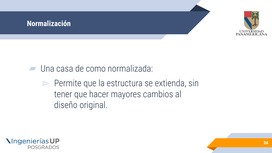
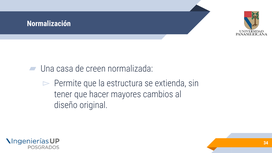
como: como -> creen
